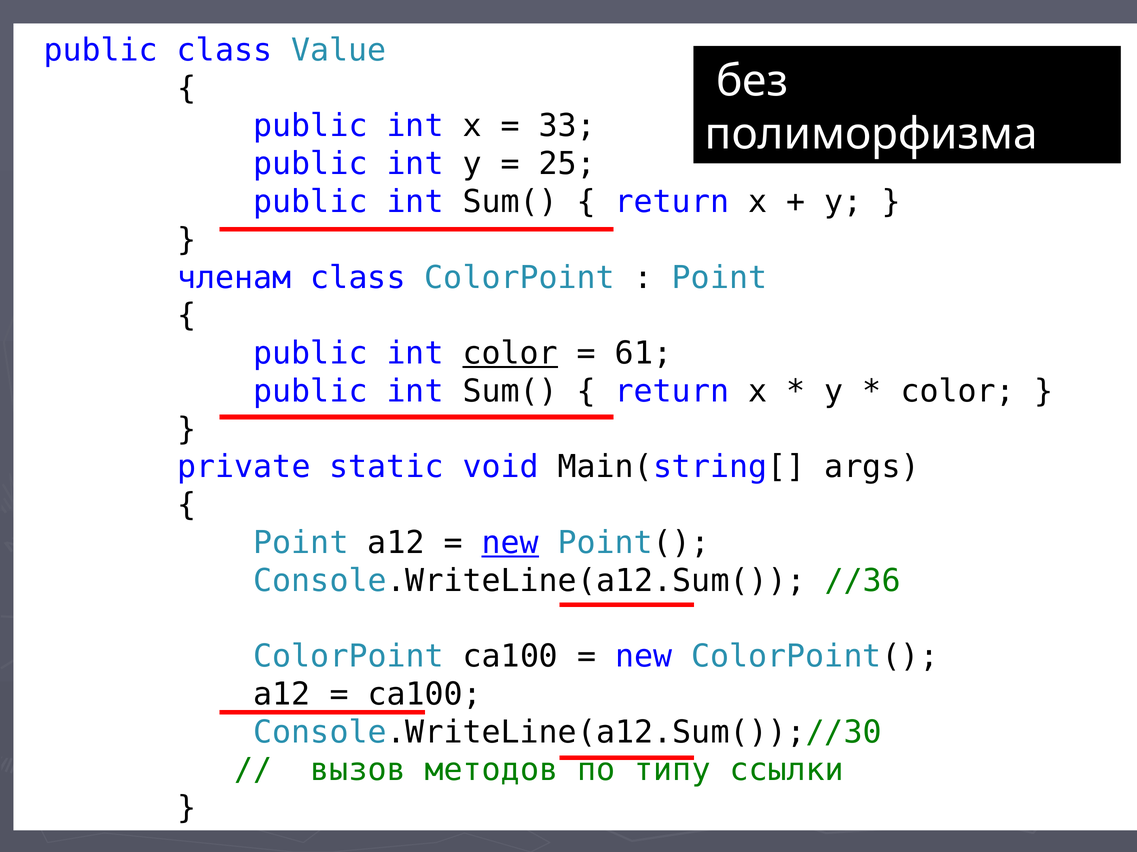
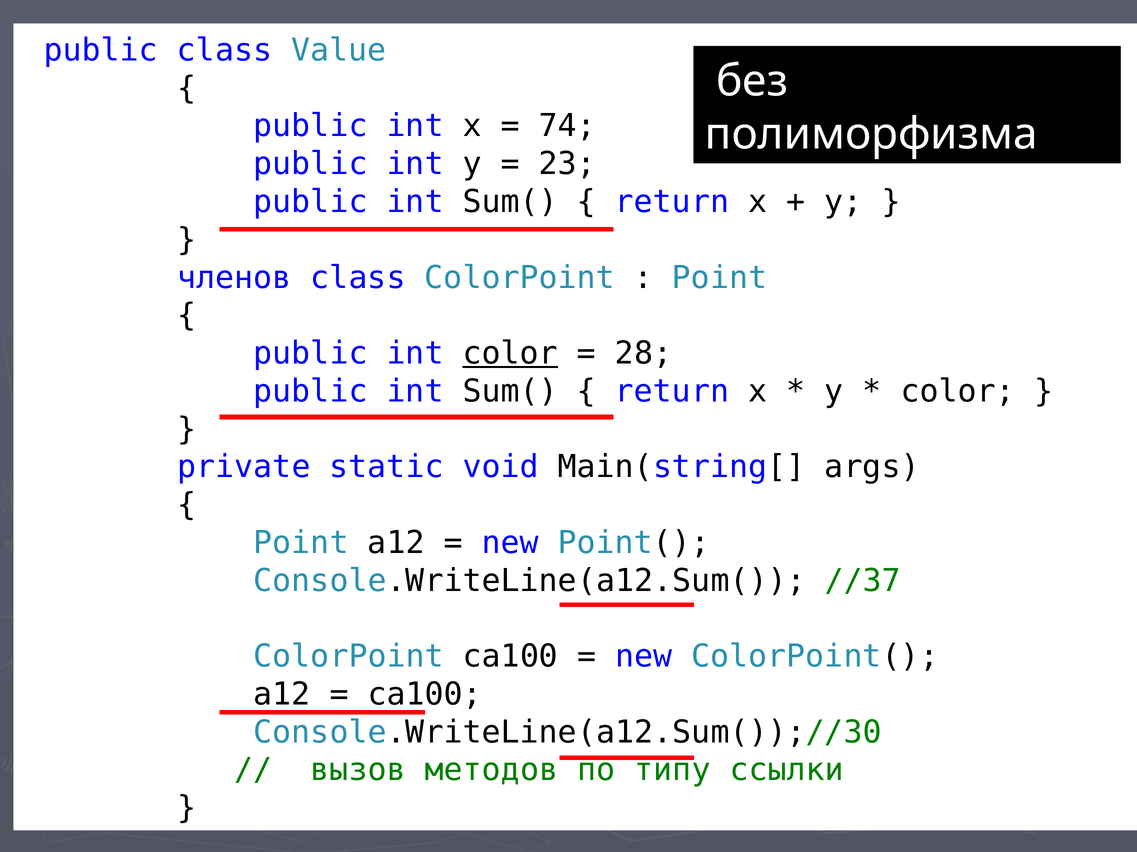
33: 33 -> 74
25: 25 -> 23
членам: членам -> членов
61: 61 -> 28
new at (510, 543) underline: present -> none
//36: //36 -> //37
